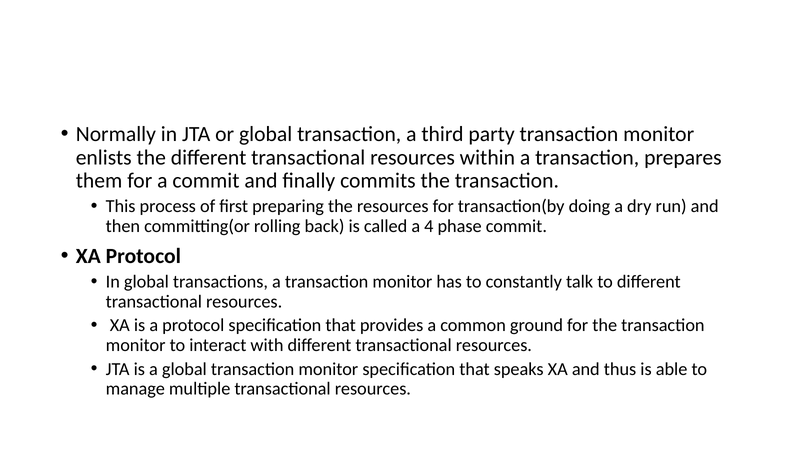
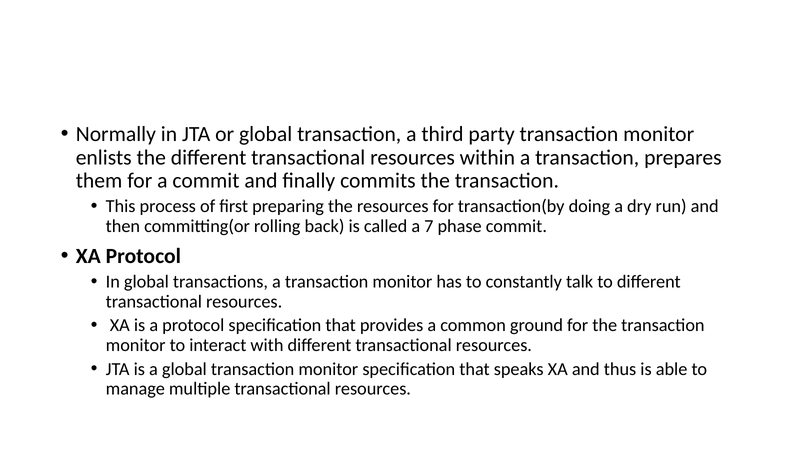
4: 4 -> 7
